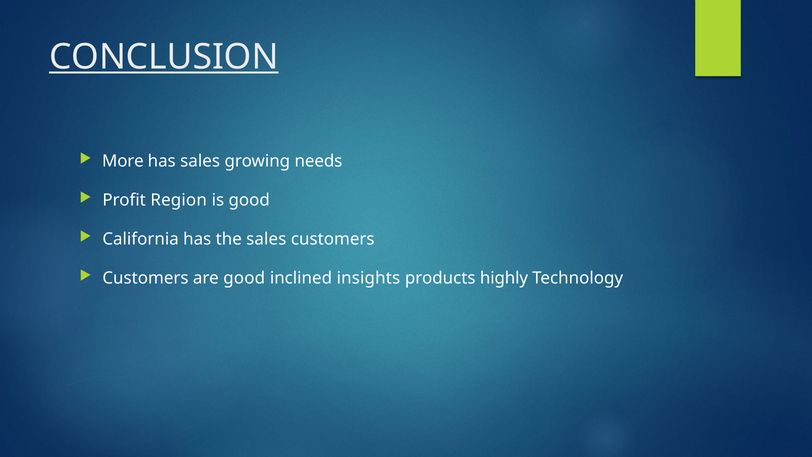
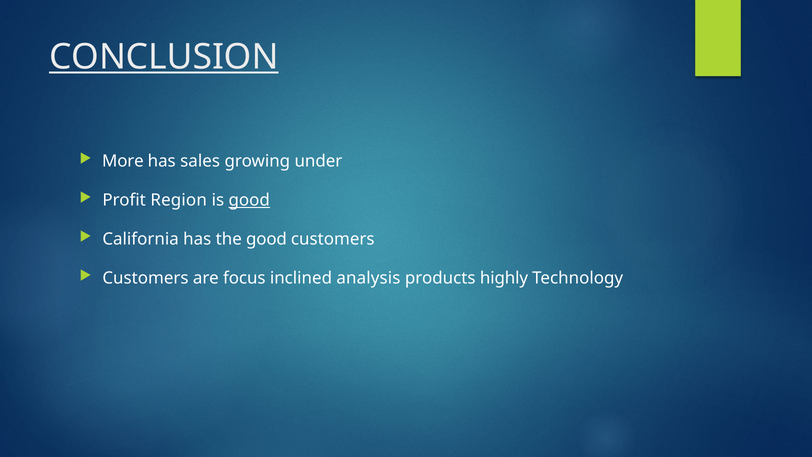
needs: needs -> under
good at (249, 200) underline: none -> present
the sales: sales -> good
are good: good -> focus
insights: insights -> analysis
